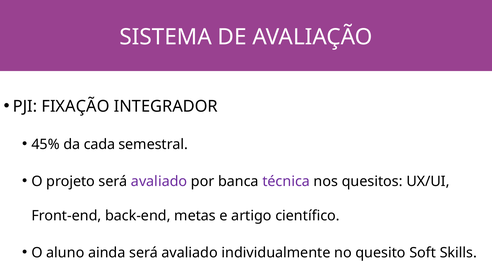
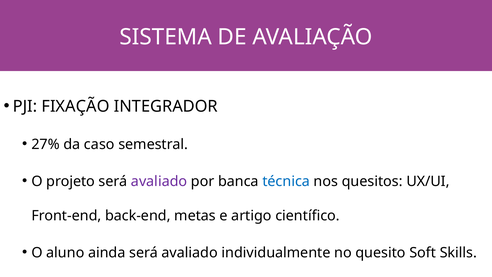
45%: 45% -> 27%
cada: cada -> caso
técnica colour: purple -> blue
